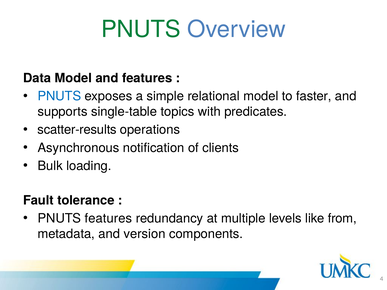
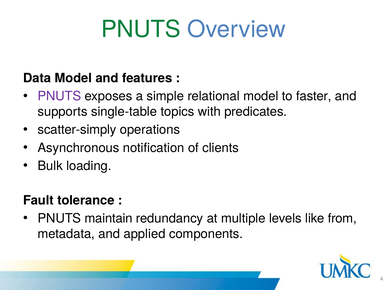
PNUTS at (59, 96) colour: blue -> purple
scatter-results: scatter-results -> scatter-simply
PNUTS features: features -> maintain
version: version -> applied
